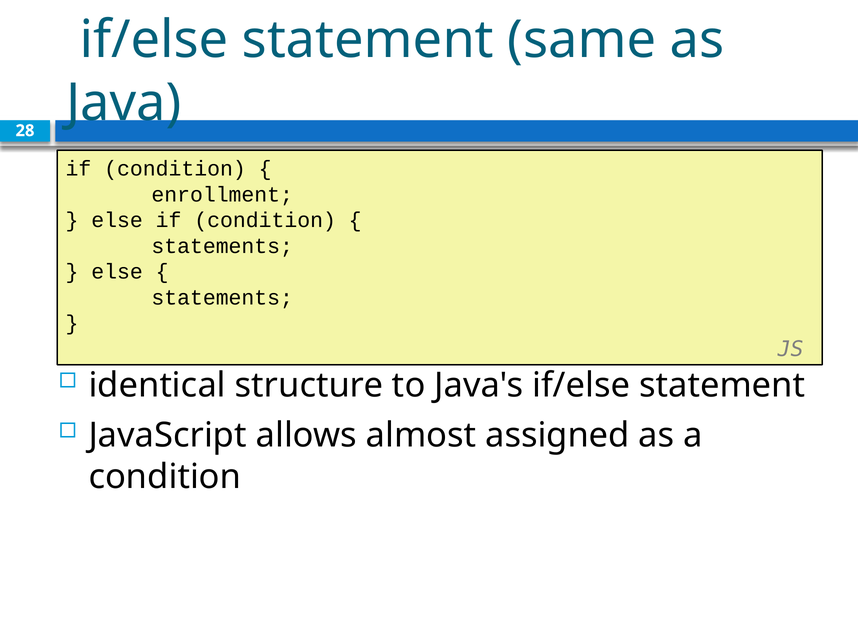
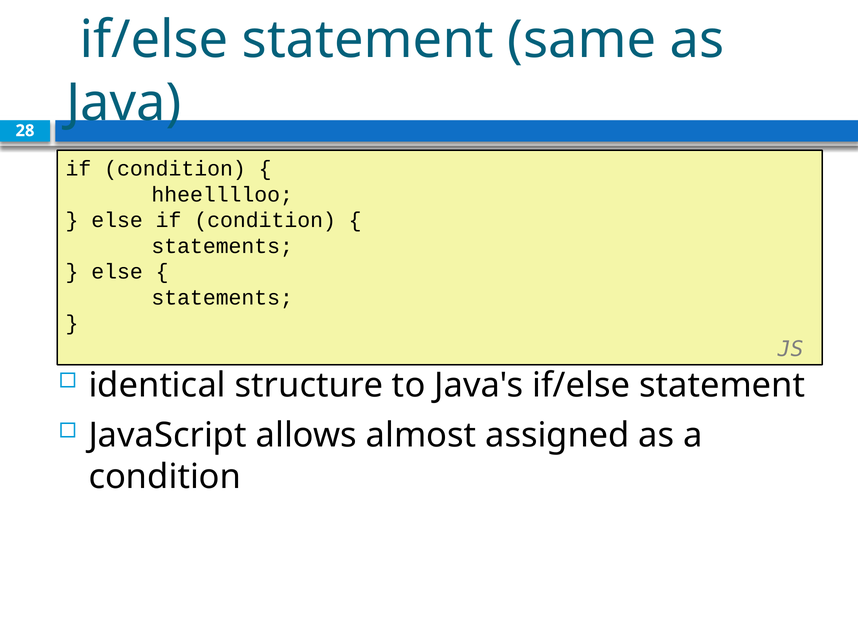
enrollment: enrollment -> hheelllloo
